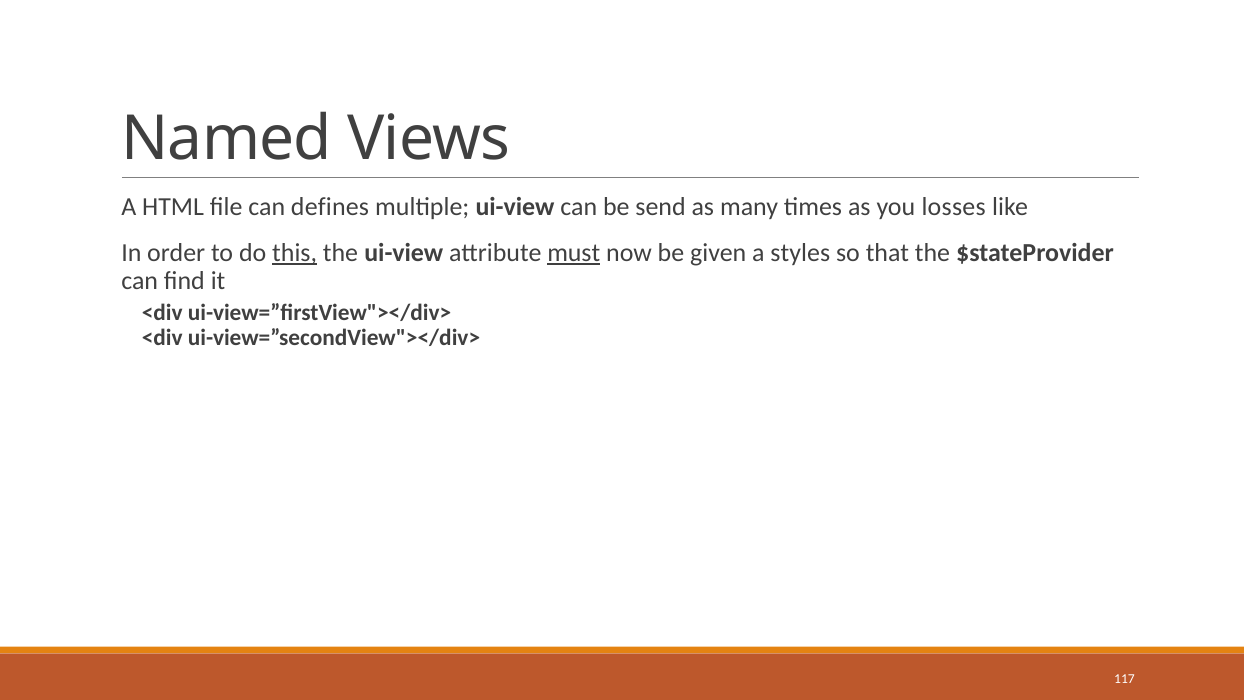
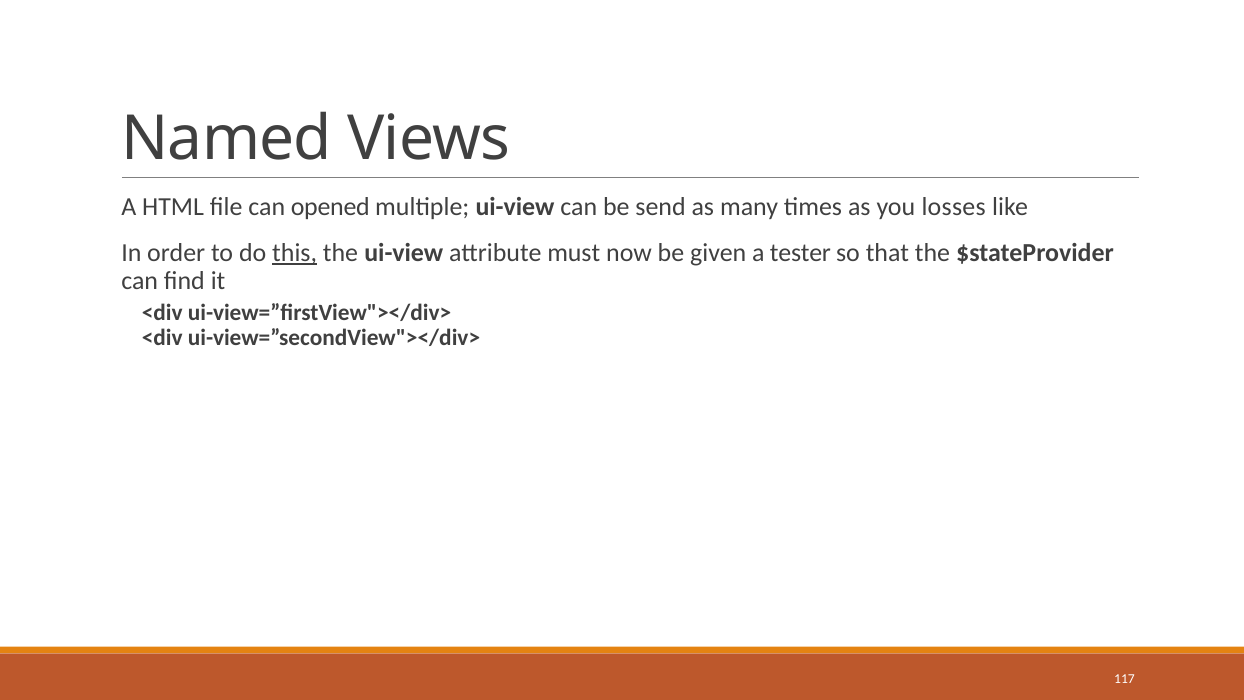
defines: defines -> opened
must underline: present -> none
styles: styles -> tester
